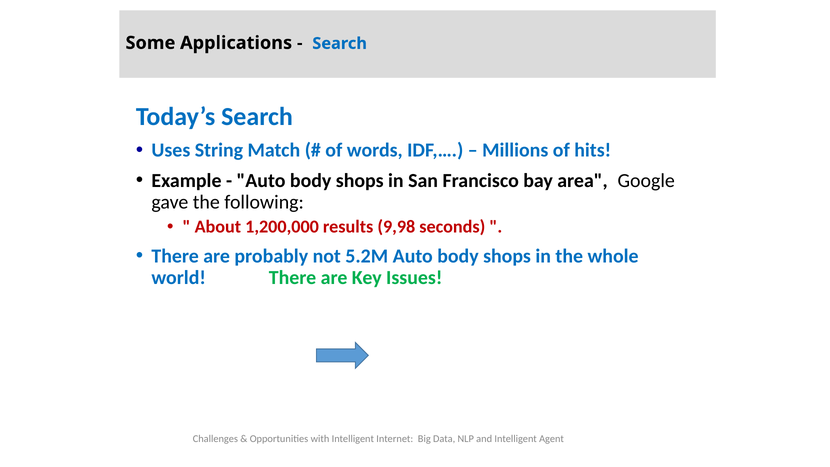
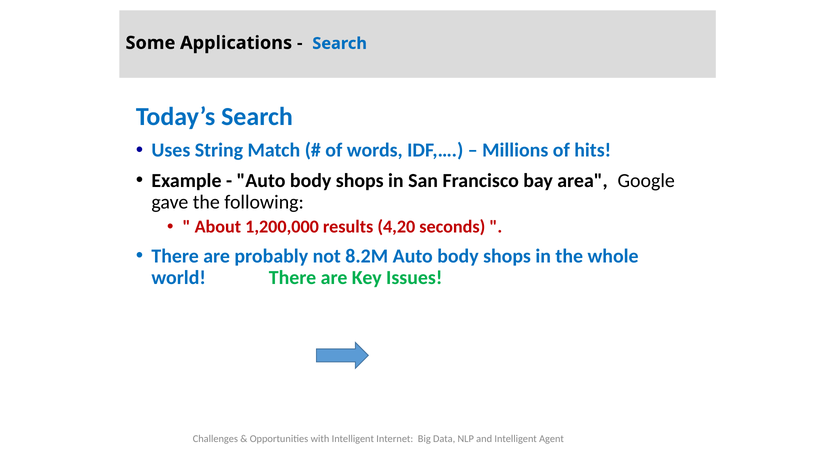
9,98: 9,98 -> 4,20
5.2M: 5.2M -> 8.2M
